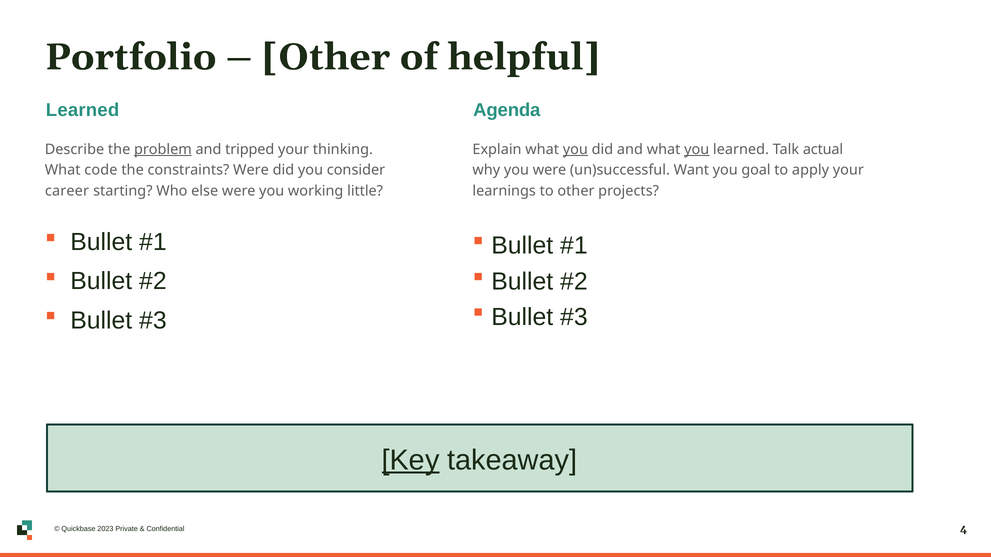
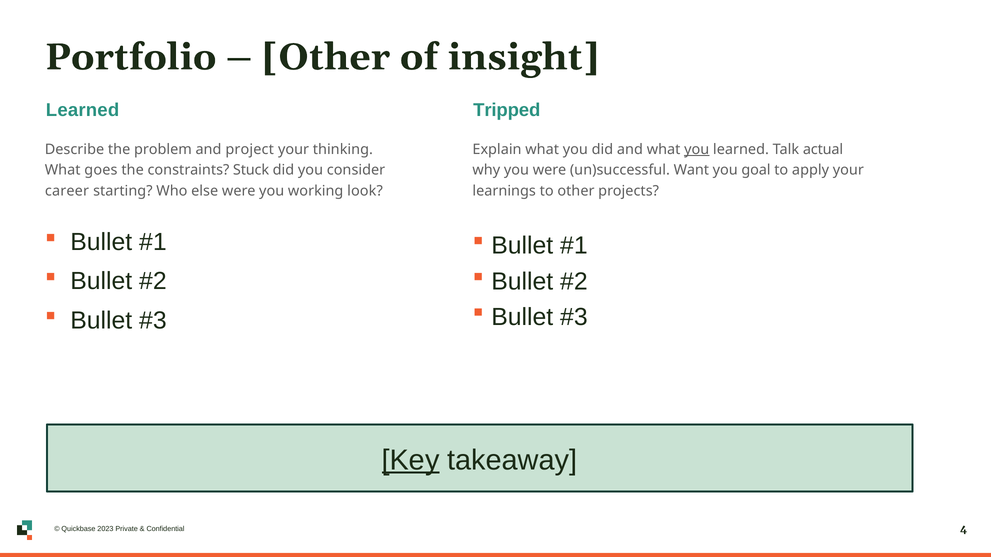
helpful: helpful -> insight
Agenda: Agenda -> Tripped
problem underline: present -> none
tripped: tripped -> project
you at (575, 149) underline: present -> none
code: code -> goes
constraints Were: Were -> Stuck
little: little -> look
